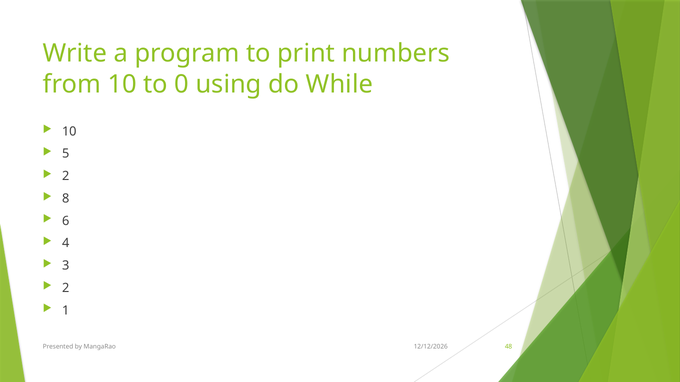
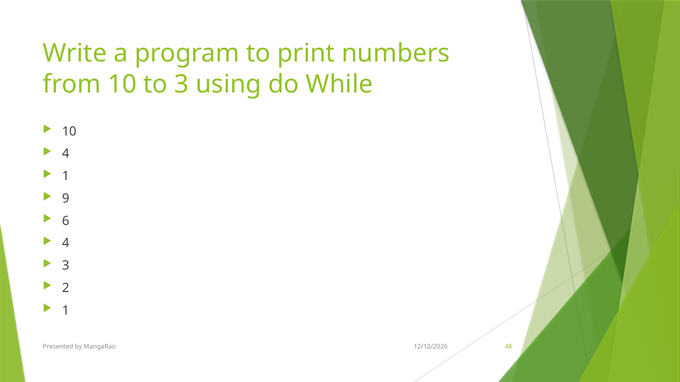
to 0: 0 -> 3
5 at (66, 154): 5 -> 4
2 at (66, 176): 2 -> 1
8: 8 -> 9
